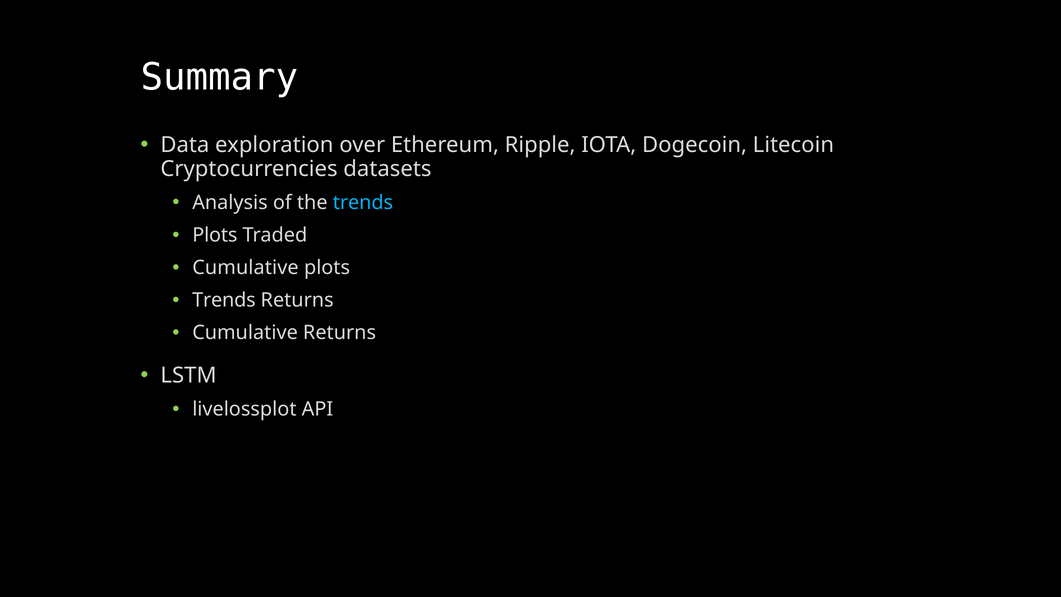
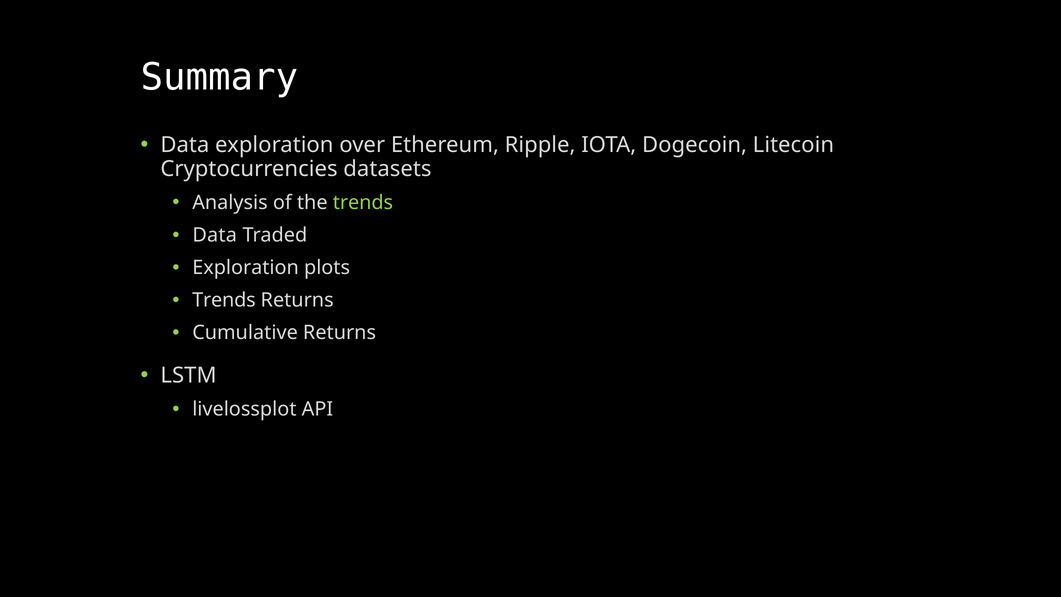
trends at (363, 203) colour: light blue -> light green
Plots at (215, 235): Plots -> Data
Cumulative at (245, 268): Cumulative -> Exploration
